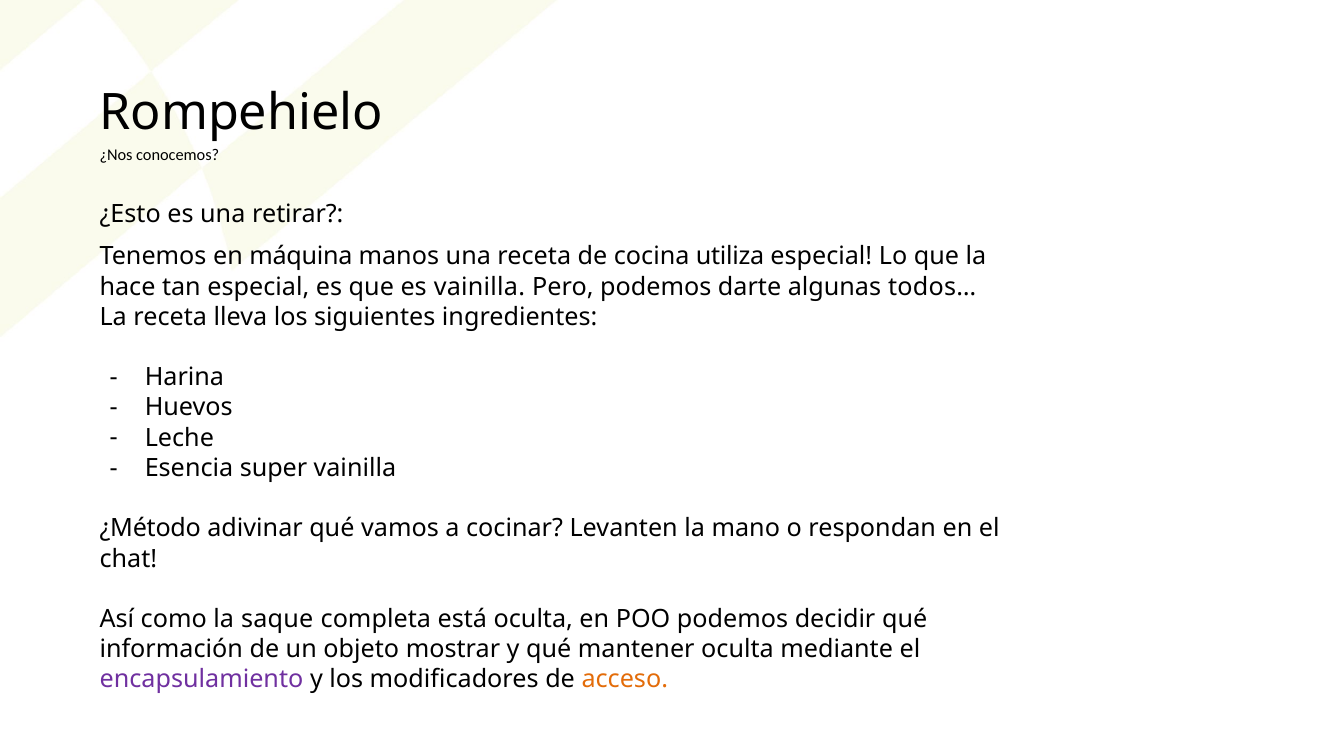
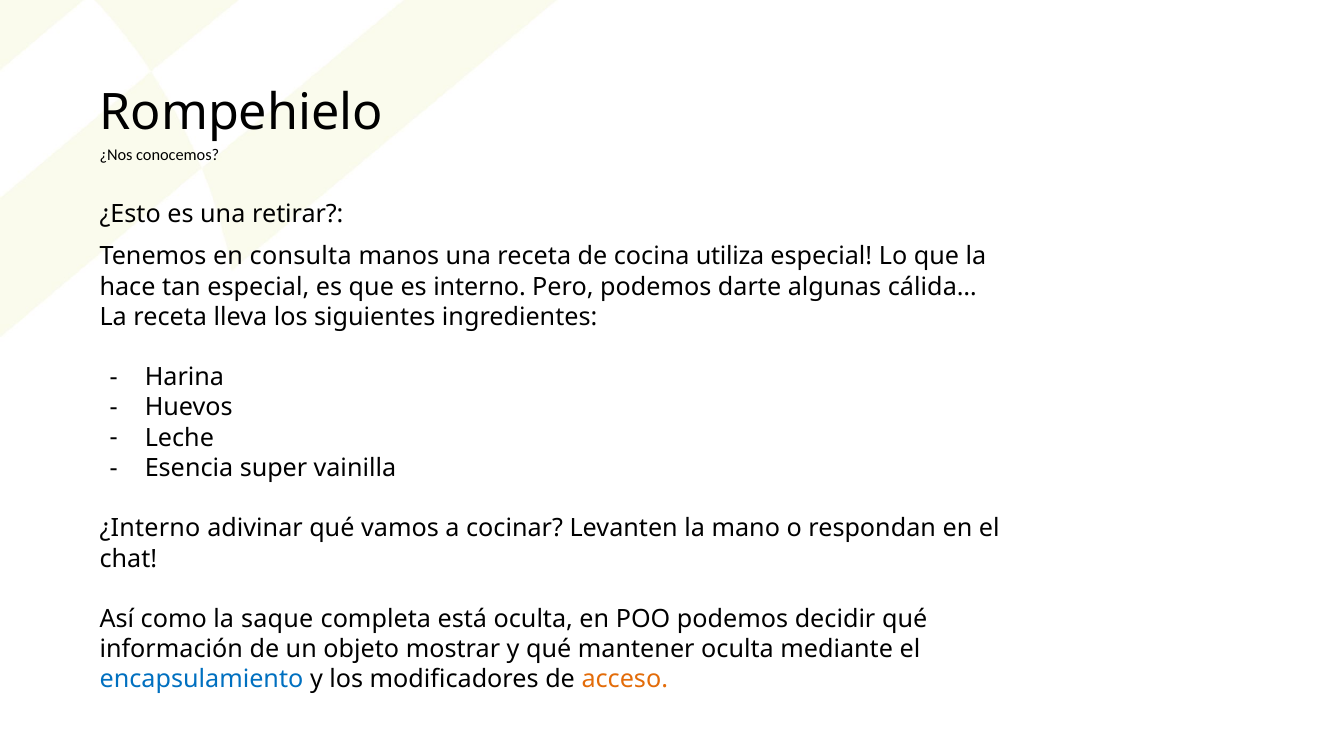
máquina: máquina -> consulta
es vainilla: vainilla -> interno
todos…: todos… -> cálida…
¿Método: ¿Método -> ¿Interno
encapsulamiento colour: purple -> blue
